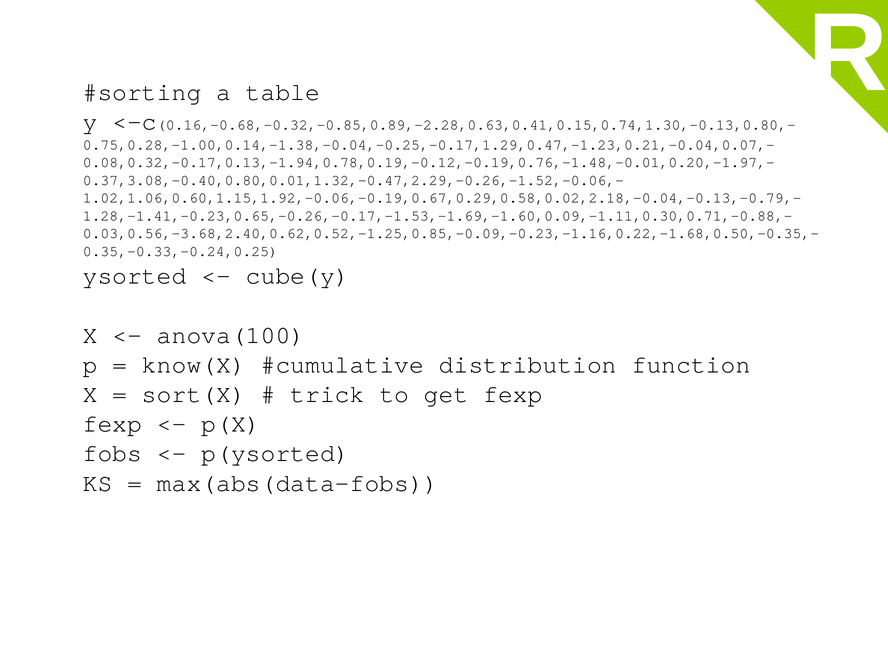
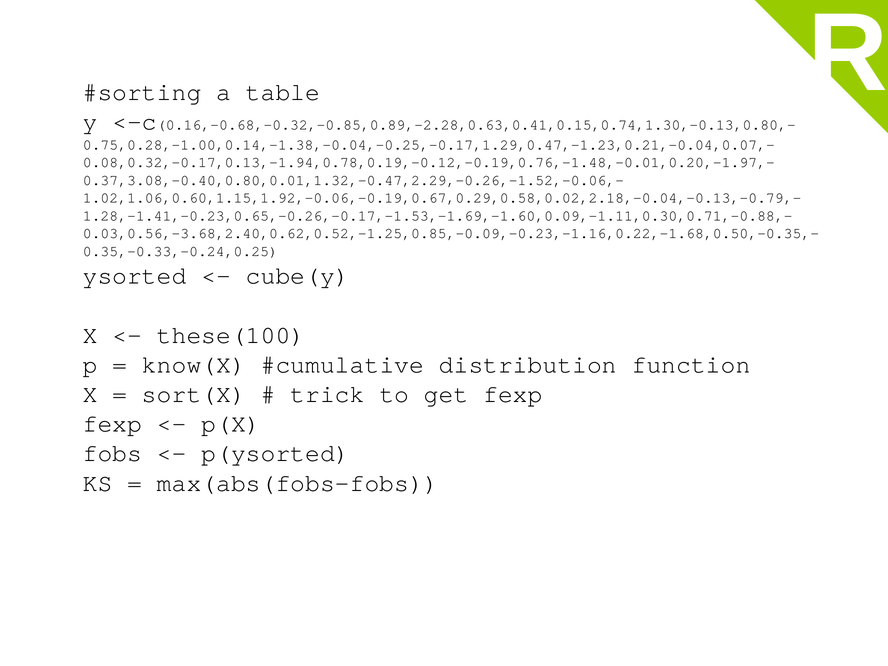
anova(100: anova(100 -> these(100
max(abs(data-fobs: max(abs(data-fobs -> max(abs(fobs-fobs
